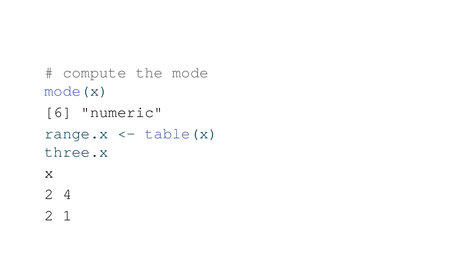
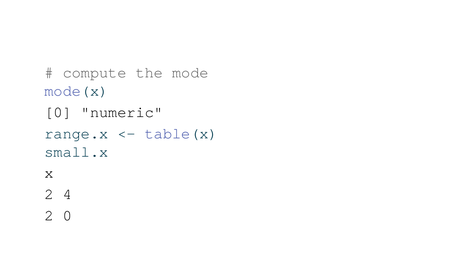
6 at (58, 112): 6 -> 0
three.x: three.x -> small.x
2 1: 1 -> 0
